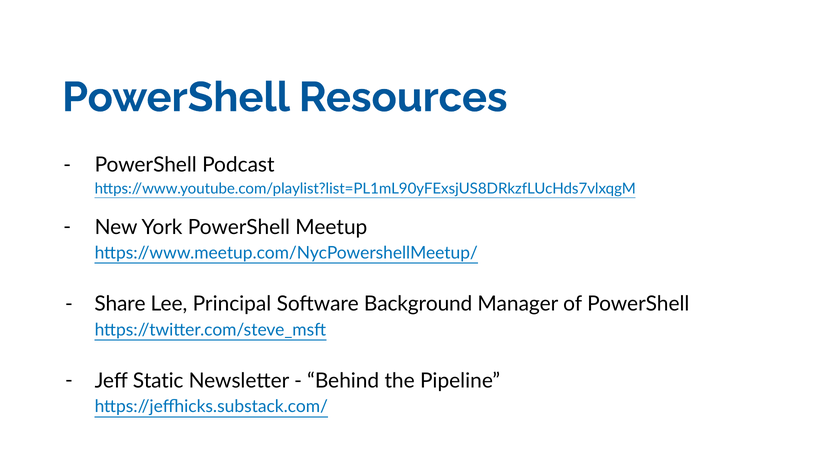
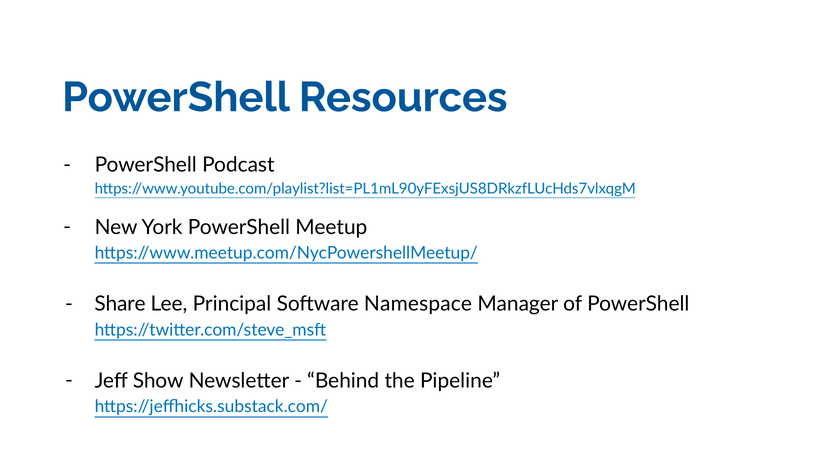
Background: Background -> Namespace
Static: Static -> Show
